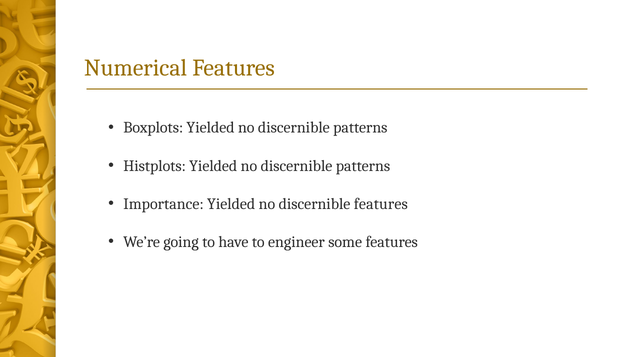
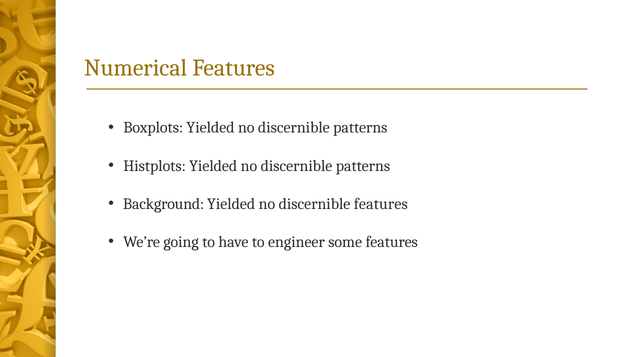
Importance: Importance -> Background
